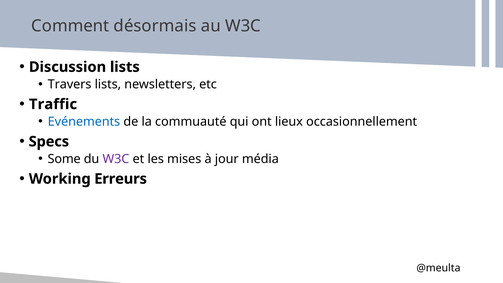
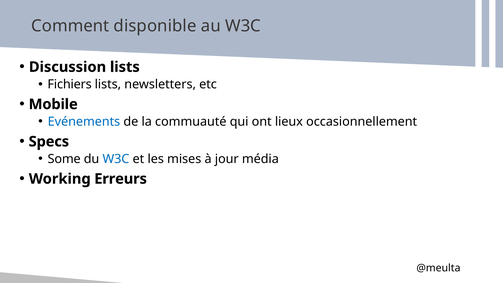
désormais: désormais -> disponible
Travers: Travers -> Fichiers
Traffic: Traffic -> Mobile
W3C at (116, 159) colour: purple -> blue
